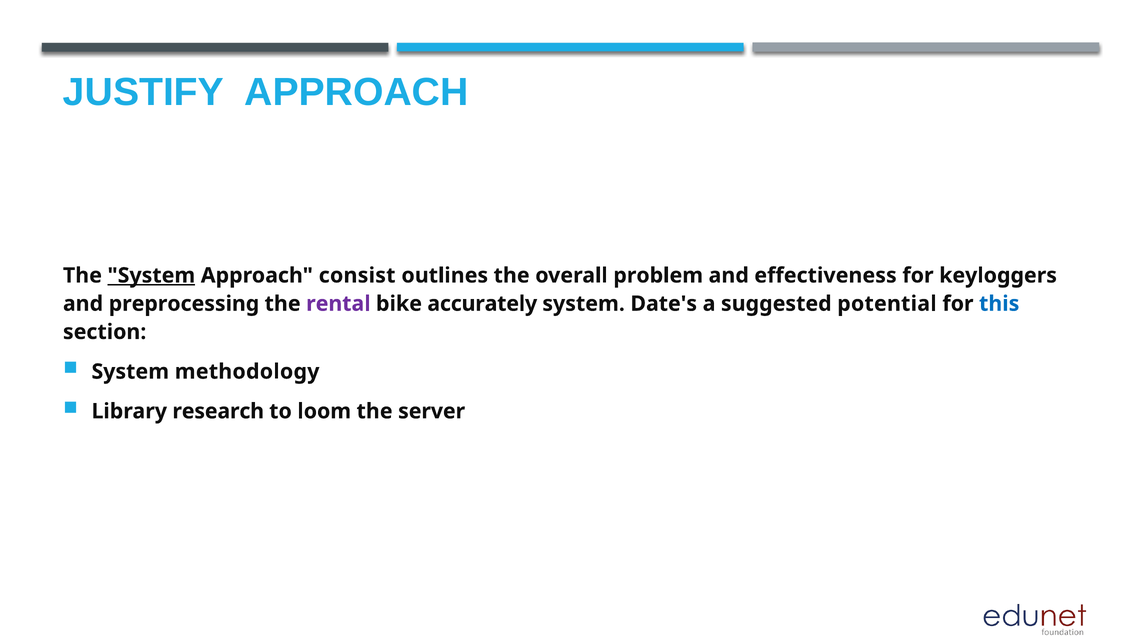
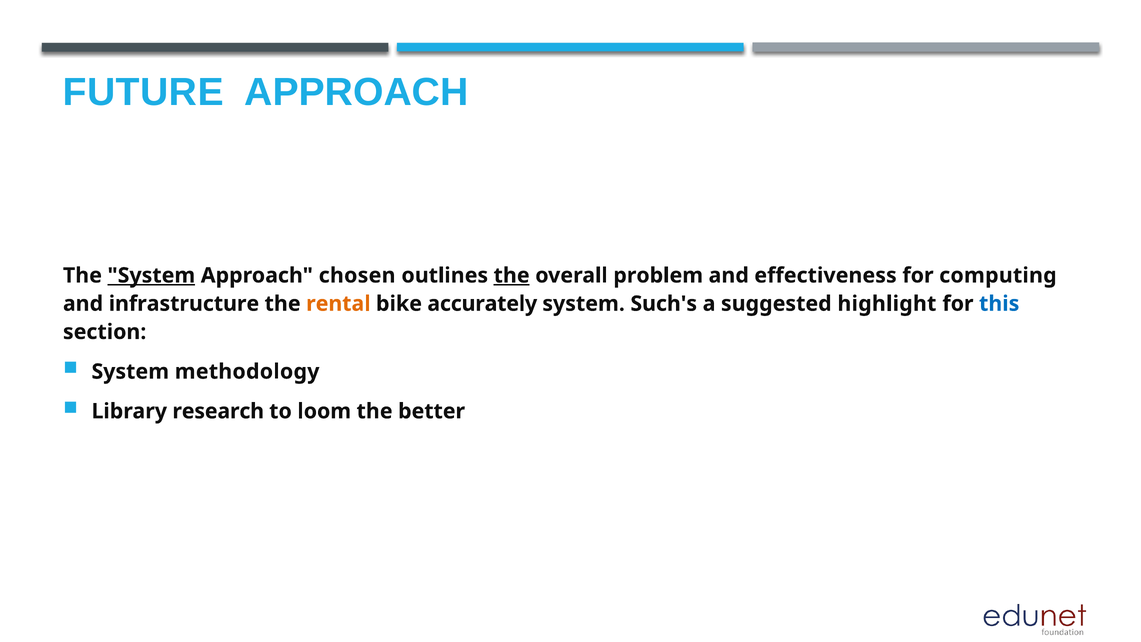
JUSTIFY: JUSTIFY -> FUTURE
consist: consist -> chosen
the at (512, 275) underline: none -> present
keyloggers: keyloggers -> computing
preprocessing: preprocessing -> infrastructure
rental colour: purple -> orange
Date's: Date's -> Such's
potential: potential -> highlight
server: server -> better
